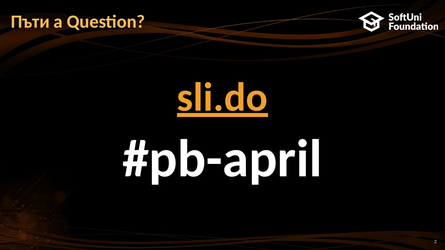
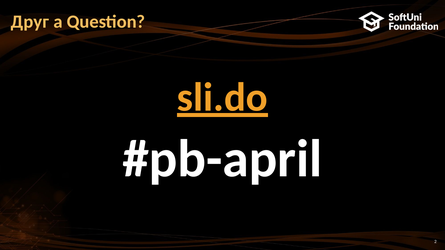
Пъти: Пъти -> Друг
